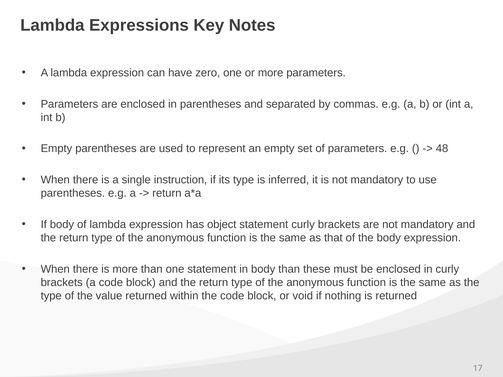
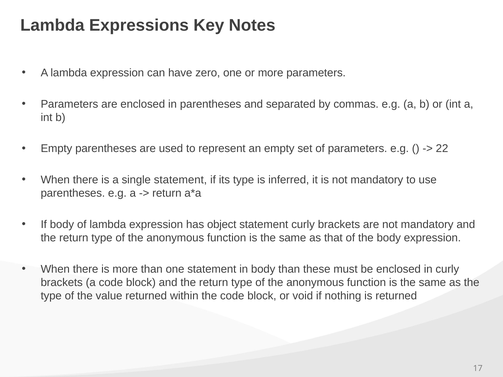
48: 48 -> 22
single instruction: instruction -> statement
